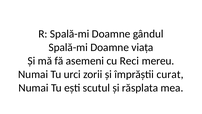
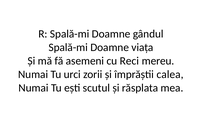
curat: curat -> calea
